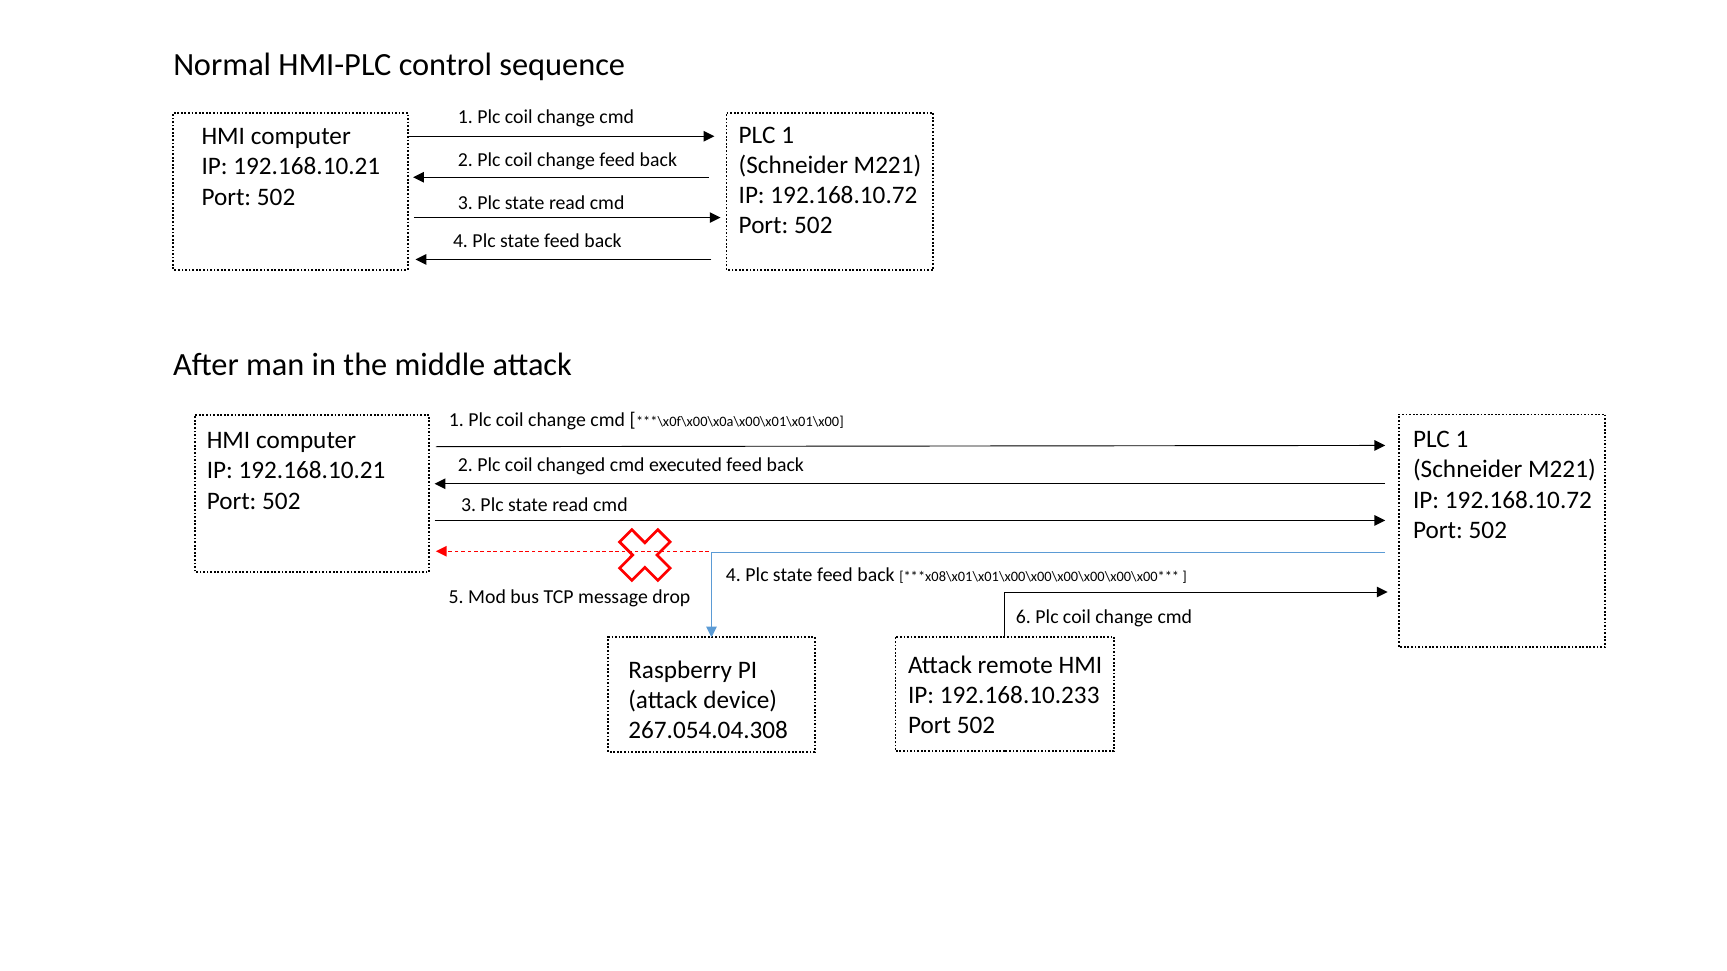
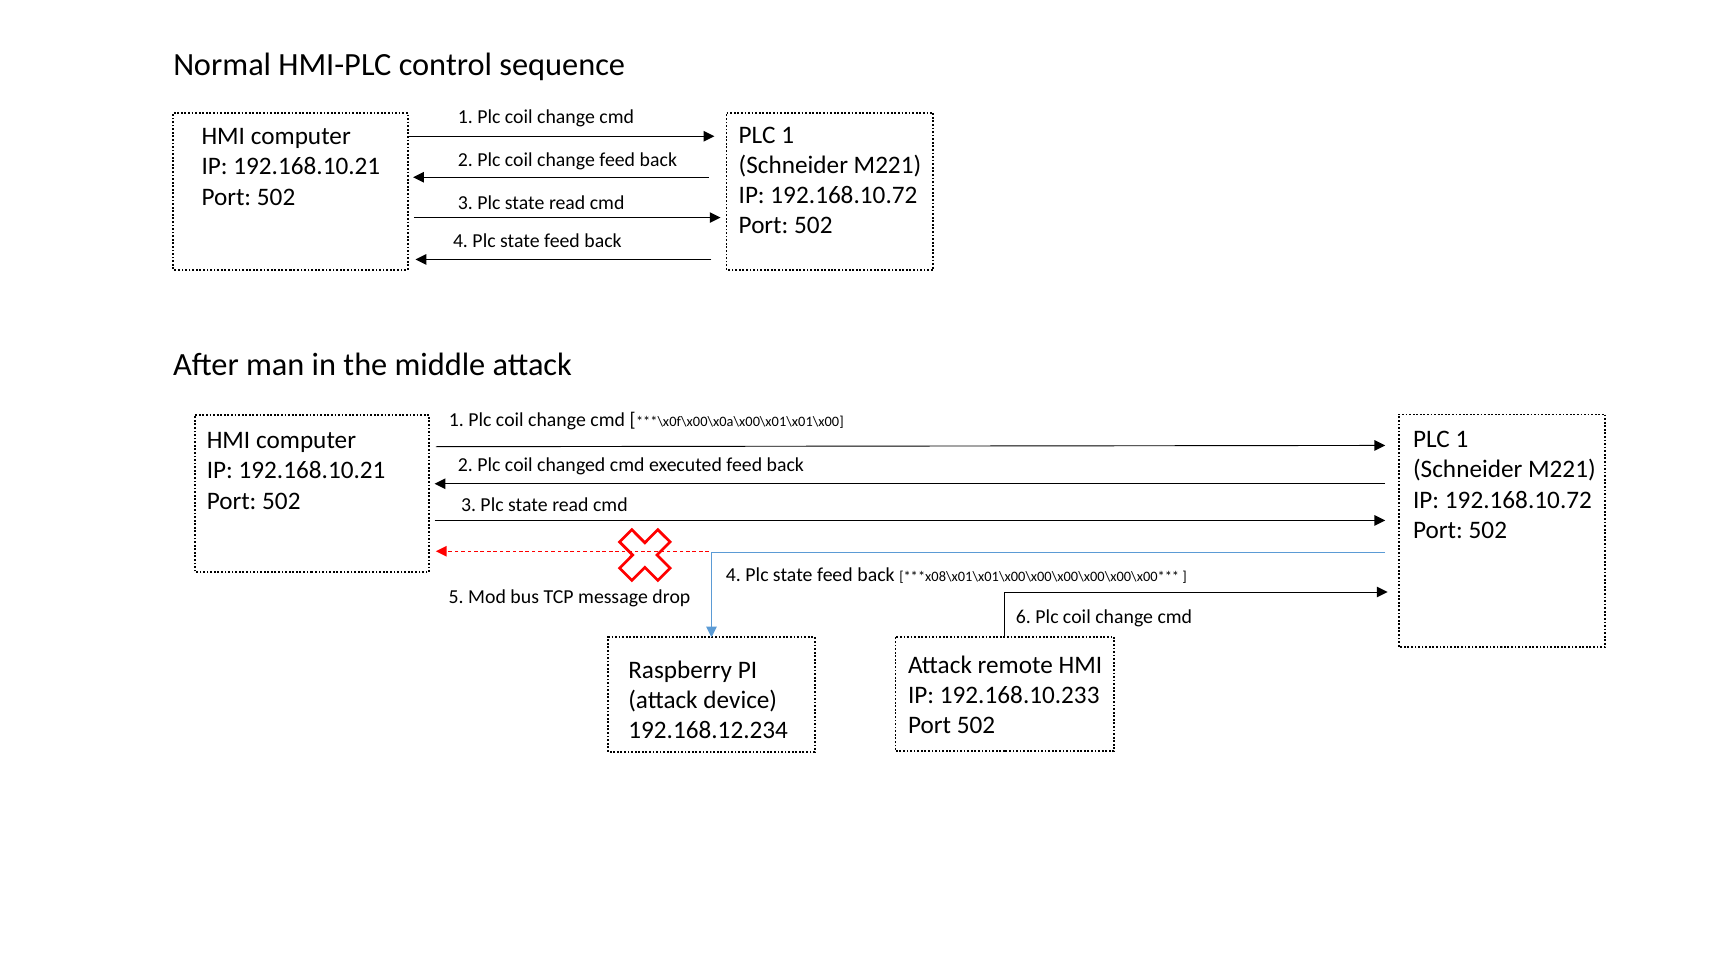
267.054.04.308: 267.054.04.308 -> 192.168.12.234
